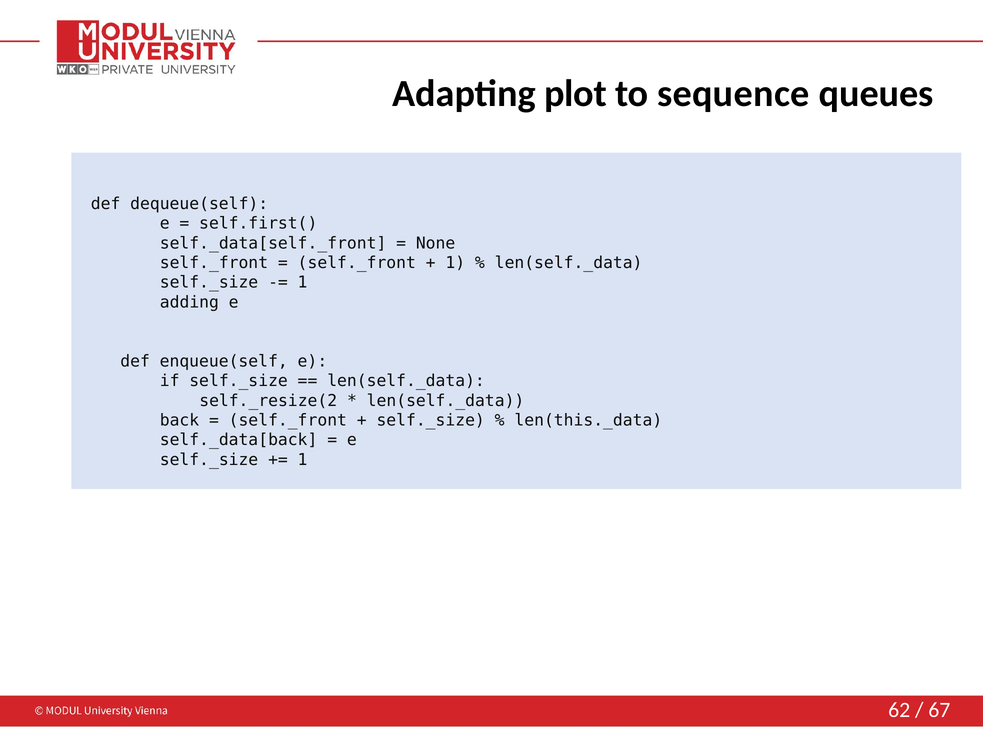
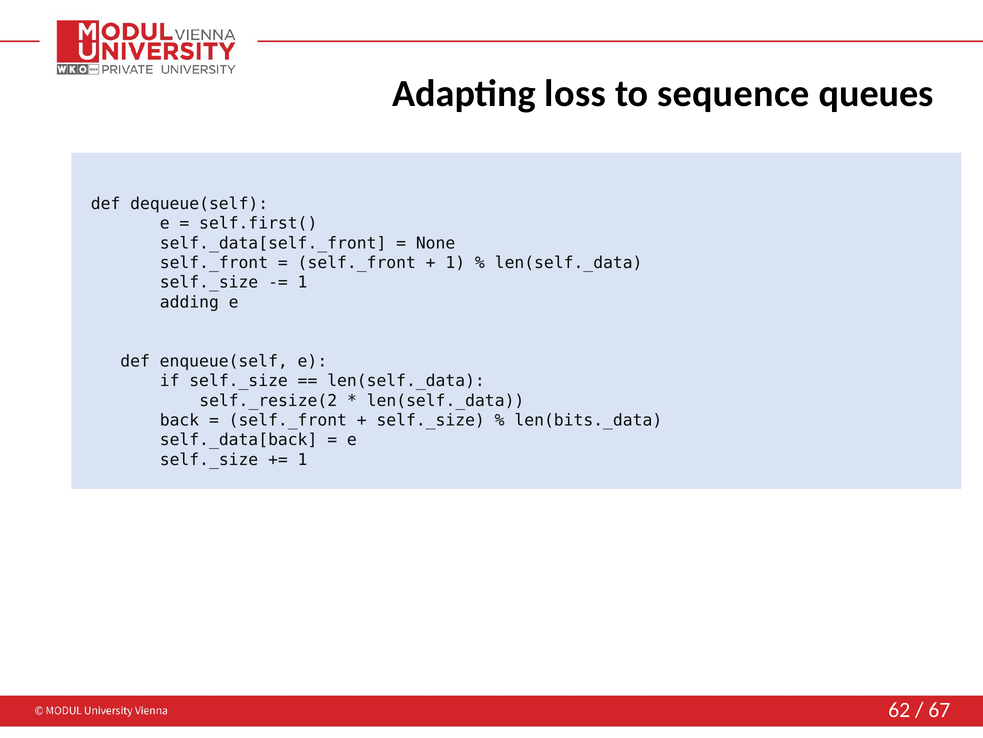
plot: plot -> loss
len(this._data: len(this._data -> len(bits._data
